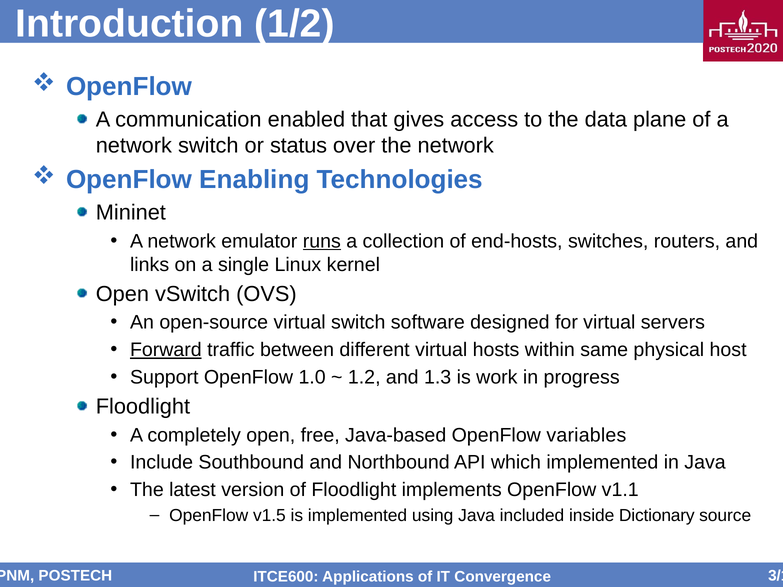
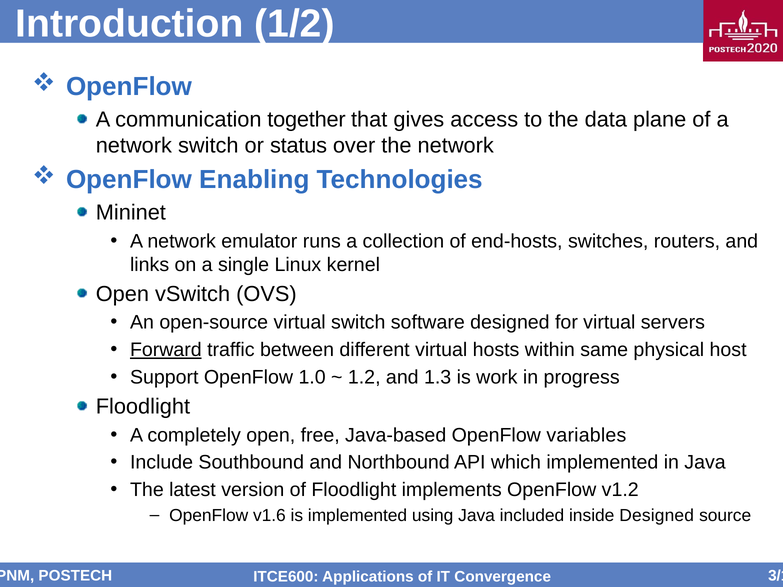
enabled: enabled -> together
runs underline: present -> none
v1.1: v1.1 -> v1.2
v1.5: v1.5 -> v1.6
inside Dictionary: Dictionary -> Designed
